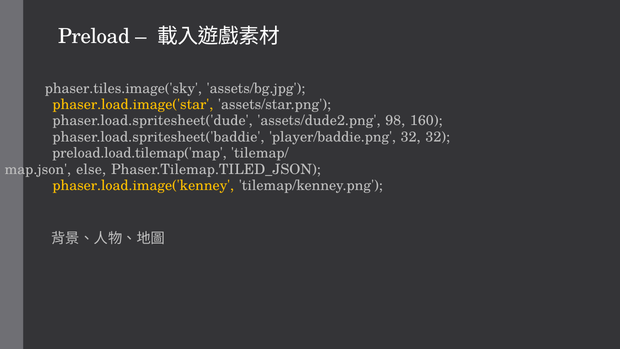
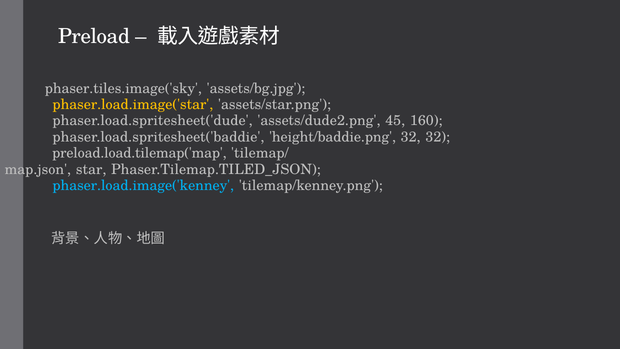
98: 98 -> 45
player/baddie.png: player/baddie.png -> height/baddie.png
else: else -> star
phaser.load.image('kenney colour: yellow -> light blue
